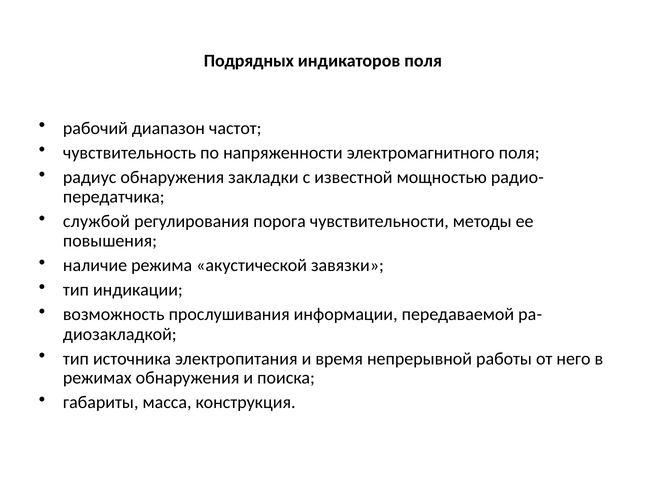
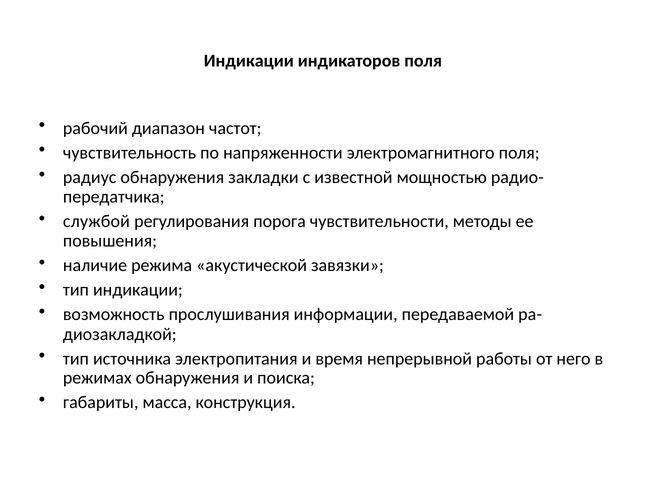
Подрядных at (249, 61): Подрядных -> Индикации
